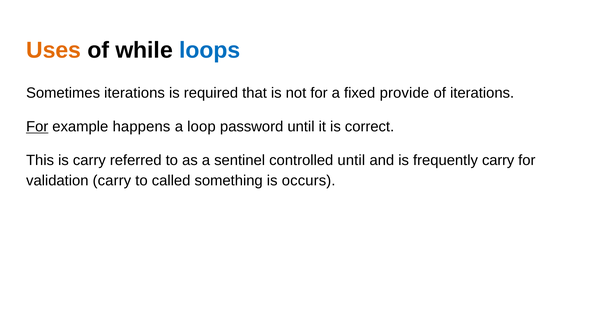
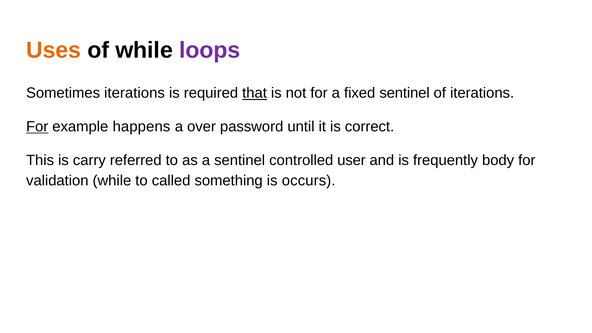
loops colour: blue -> purple
that underline: none -> present
fixed provide: provide -> sentinel
loop: loop -> over
controlled until: until -> user
frequently carry: carry -> body
validation carry: carry -> while
